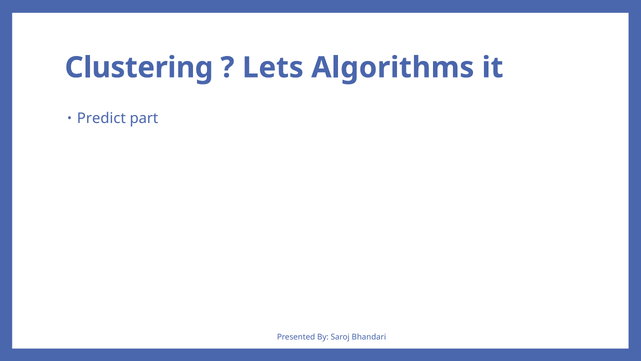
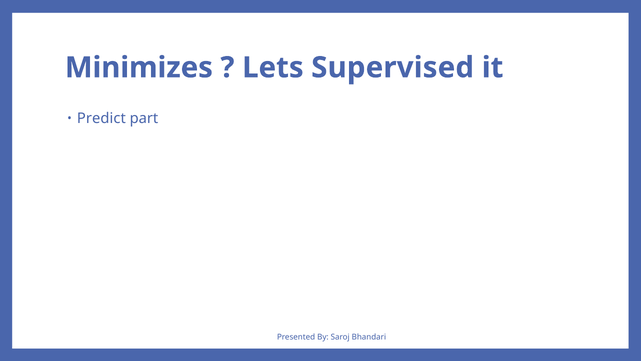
Clustering: Clustering -> Minimizes
Algorithms: Algorithms -> Supervised
